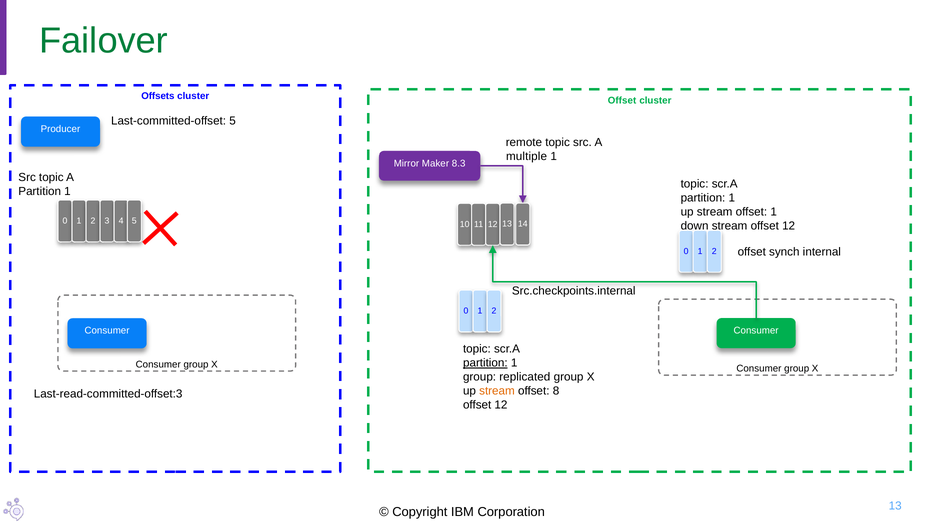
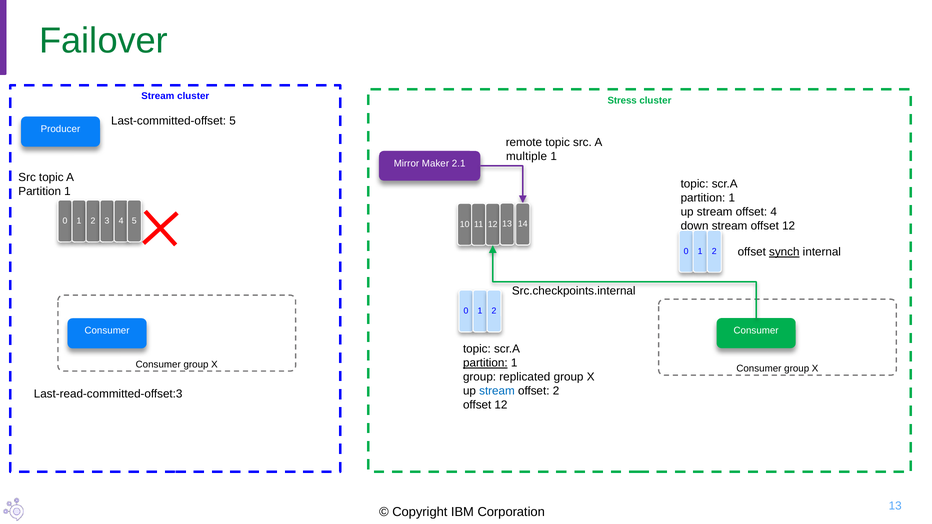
Offsets at (158, 96): Offsets -> Stream
cluster Offset: Offset -> Stress
8.3: 8.3 -> 2.1
offset 1: 1 -> 4
synch underline: none -> present
stream at (497, 391) colour: orange -> blue
offset 8: 8 -> 2
